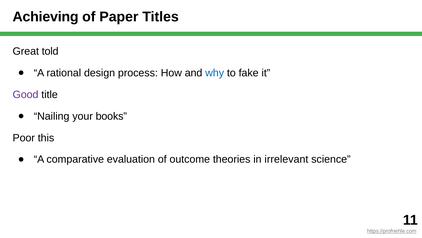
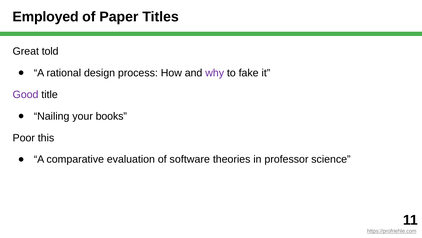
Achieving: Achieving -> Employed
why colour: blue -> purple
outcome: outcome -> software
irrelevant: irrelevant -> professor
